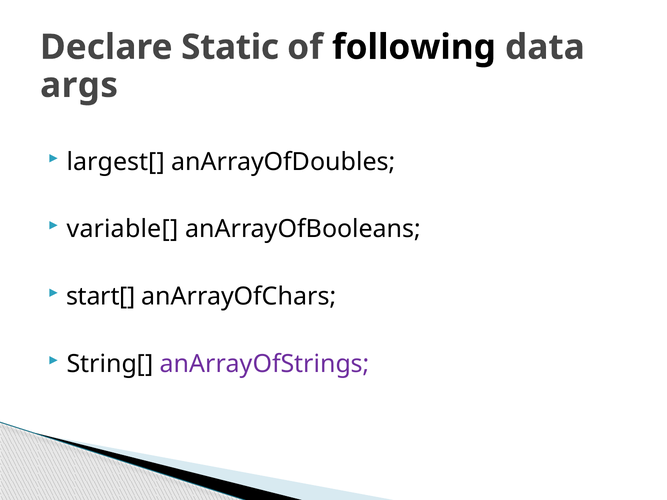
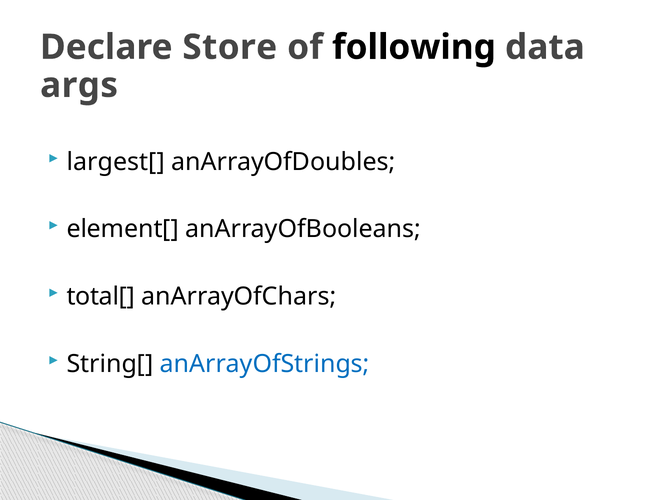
Static: Static -> Store
variable[: variable[ -> element[
start[: start[ -> total[
anArrayOfStrings colour: purple -> blue
